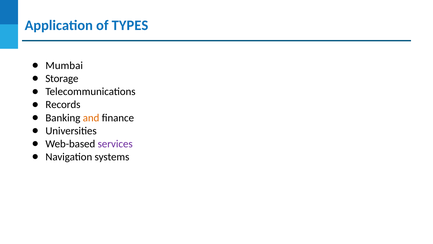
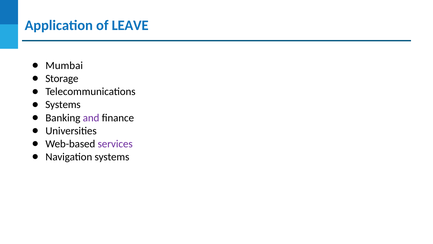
TYPES: TYPES -> LEAVE
Records at (63, 105): Records -> Systems
and colour: orange -> purple
